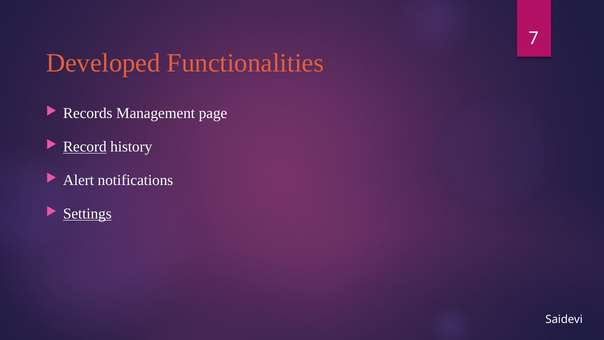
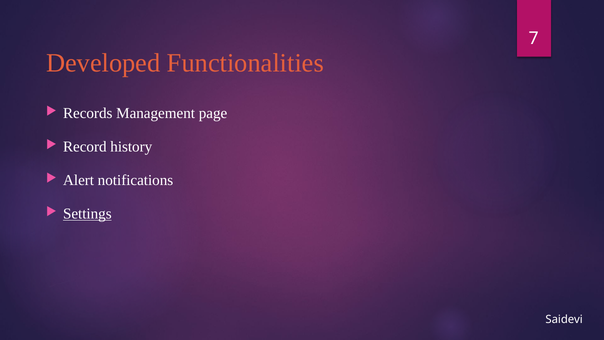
Record underline: present -> none
